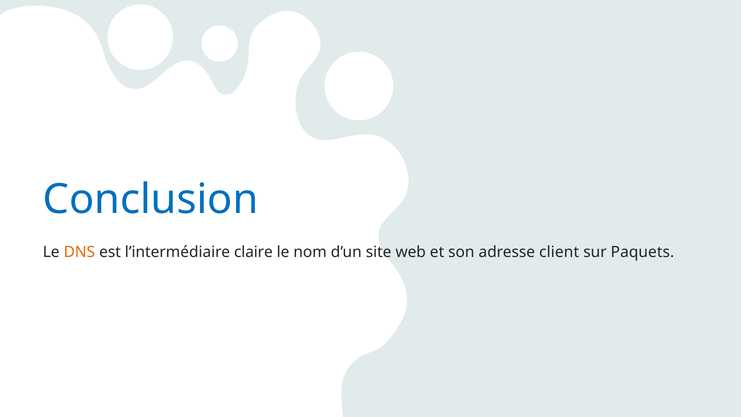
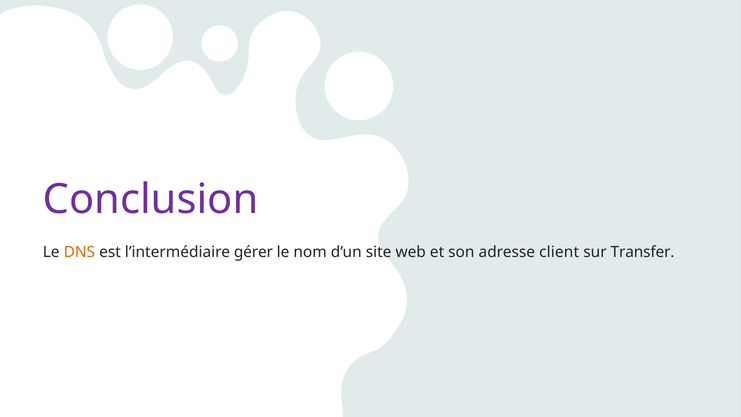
Conclusion colour: blue -> purple
claire: claire -> gérer
Paquets: Paquets -> Transfer
